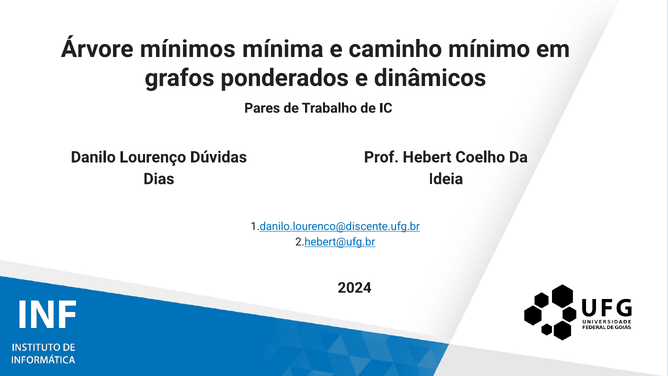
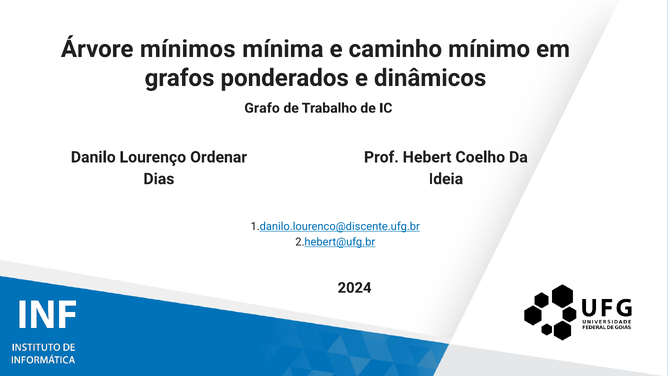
Pares: Pares -> Grafo
Dúvidas: Dúvidas -> Ordenar
